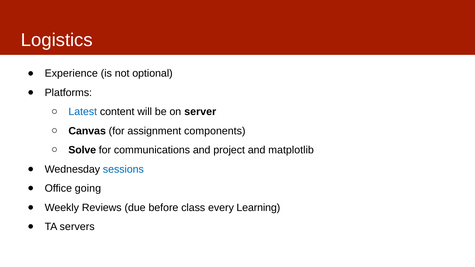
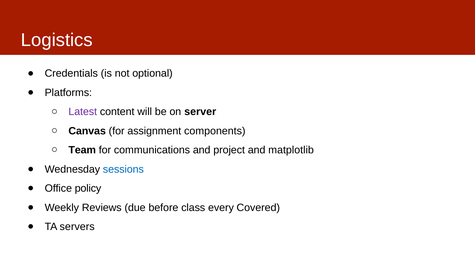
Experience: Experience -> Credentials
Latest colour: blue -> purple
Solve: Solve -> Team
going: going -> policy
Learning: Learning -> Covered
